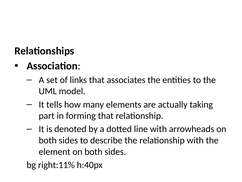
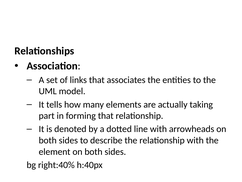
right:11%: right:11% -> right:40%
